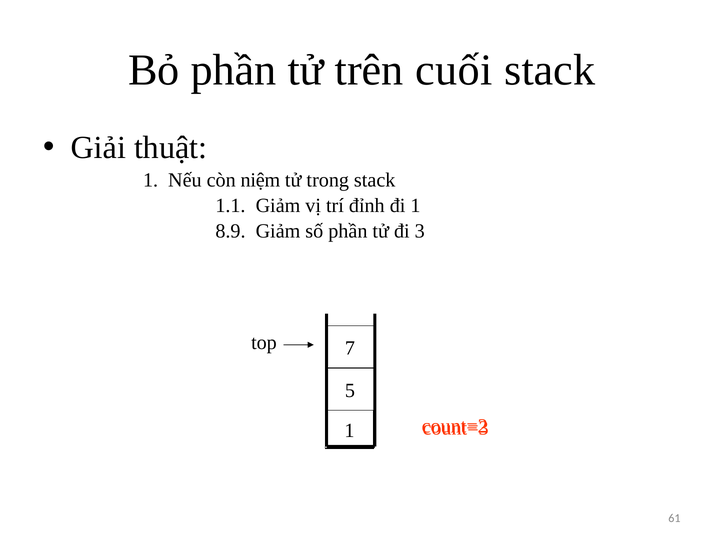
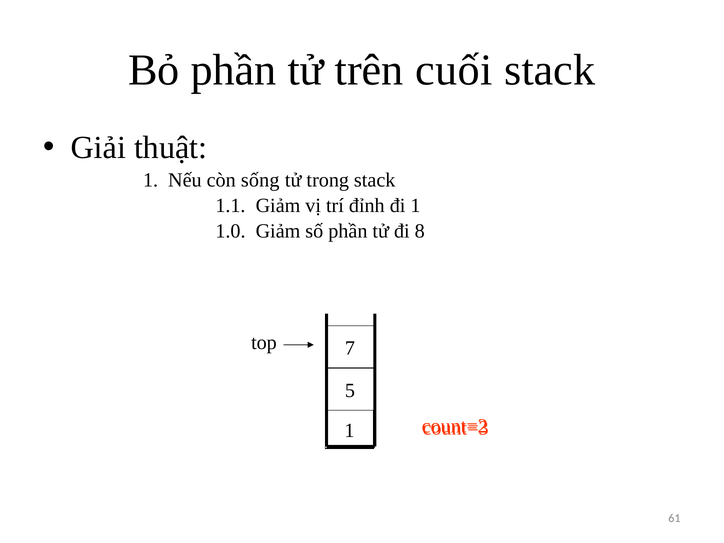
niệm: niệm -> sống
8.9: 8.9 -> 1.0
3: 3 -> 8
